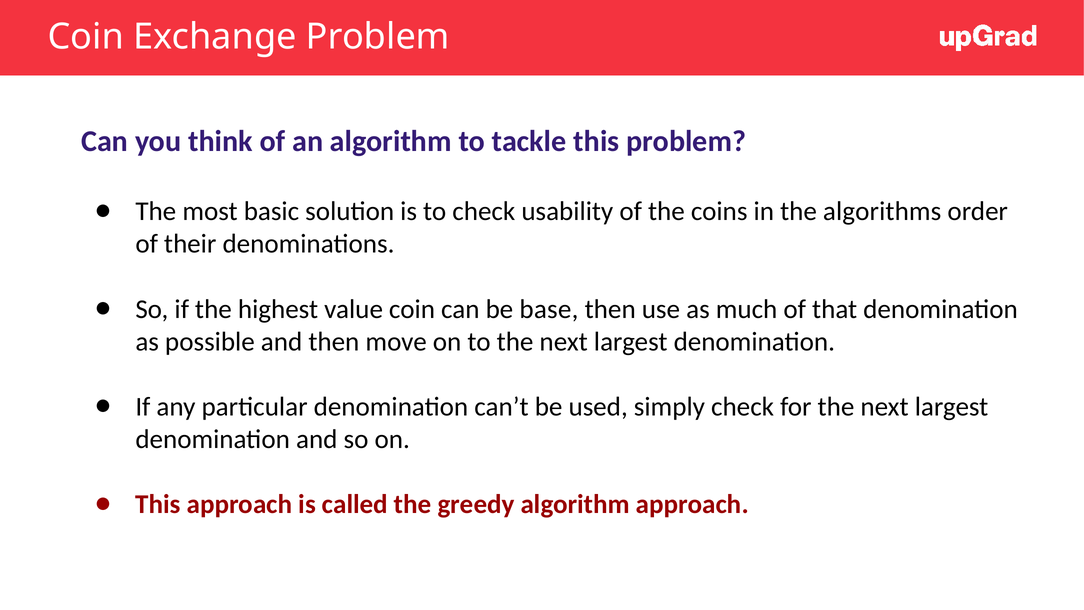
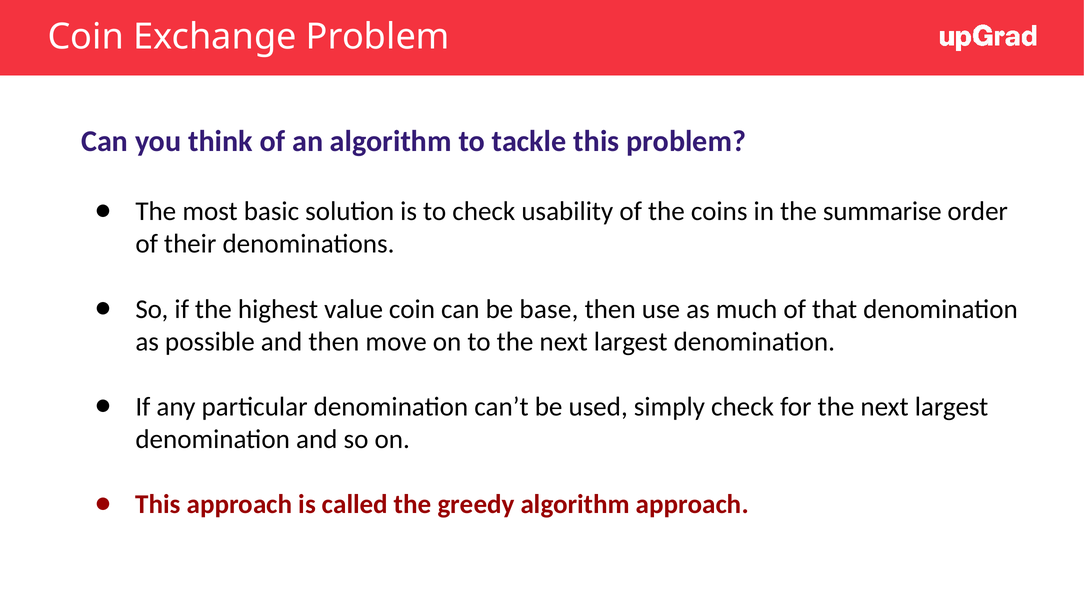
algorithms: algorithms -> summarise
